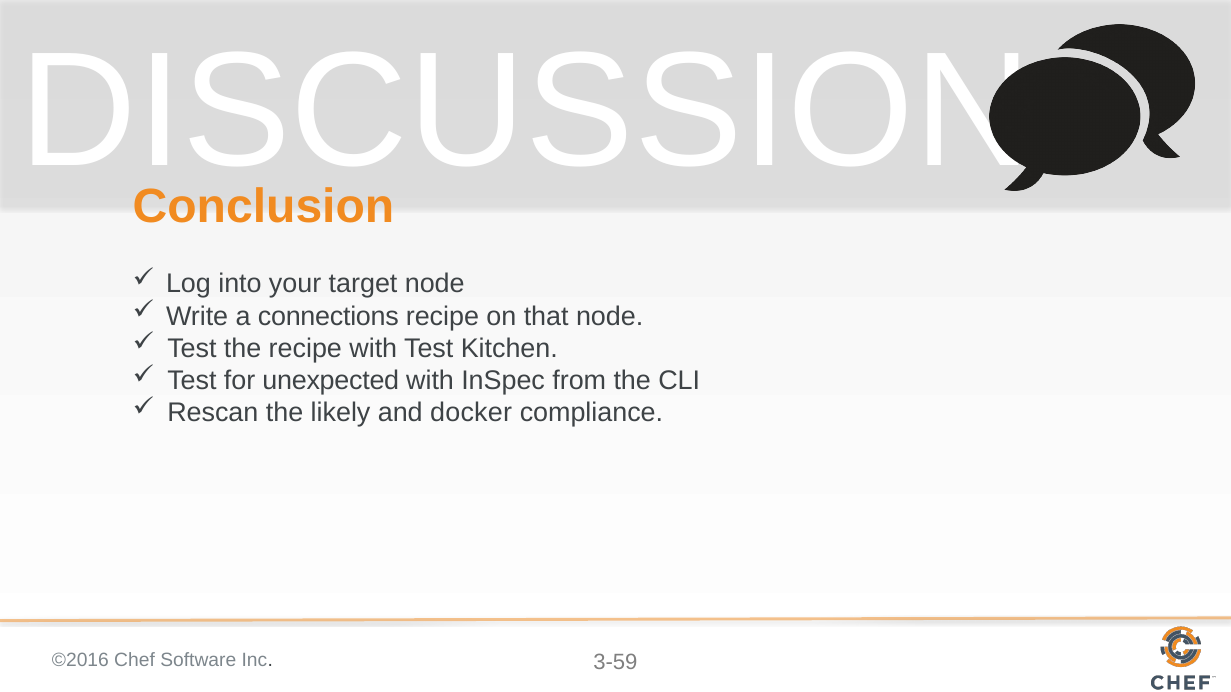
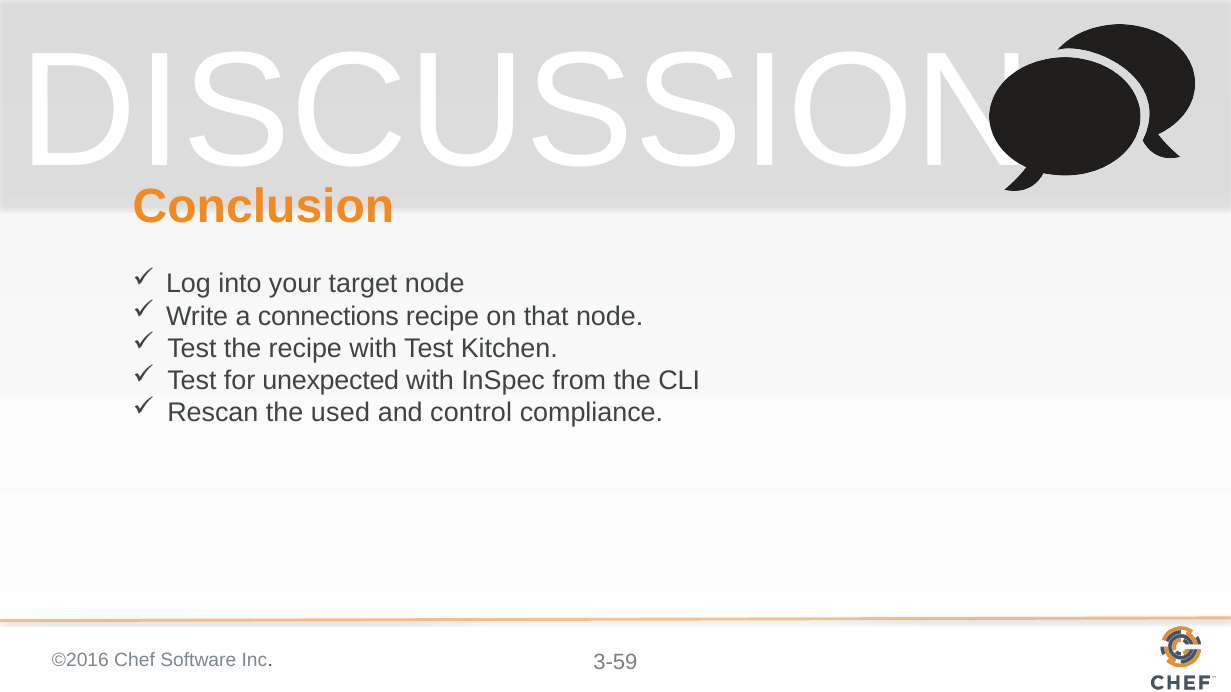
likely: likely -> used
docker: docker -> control
